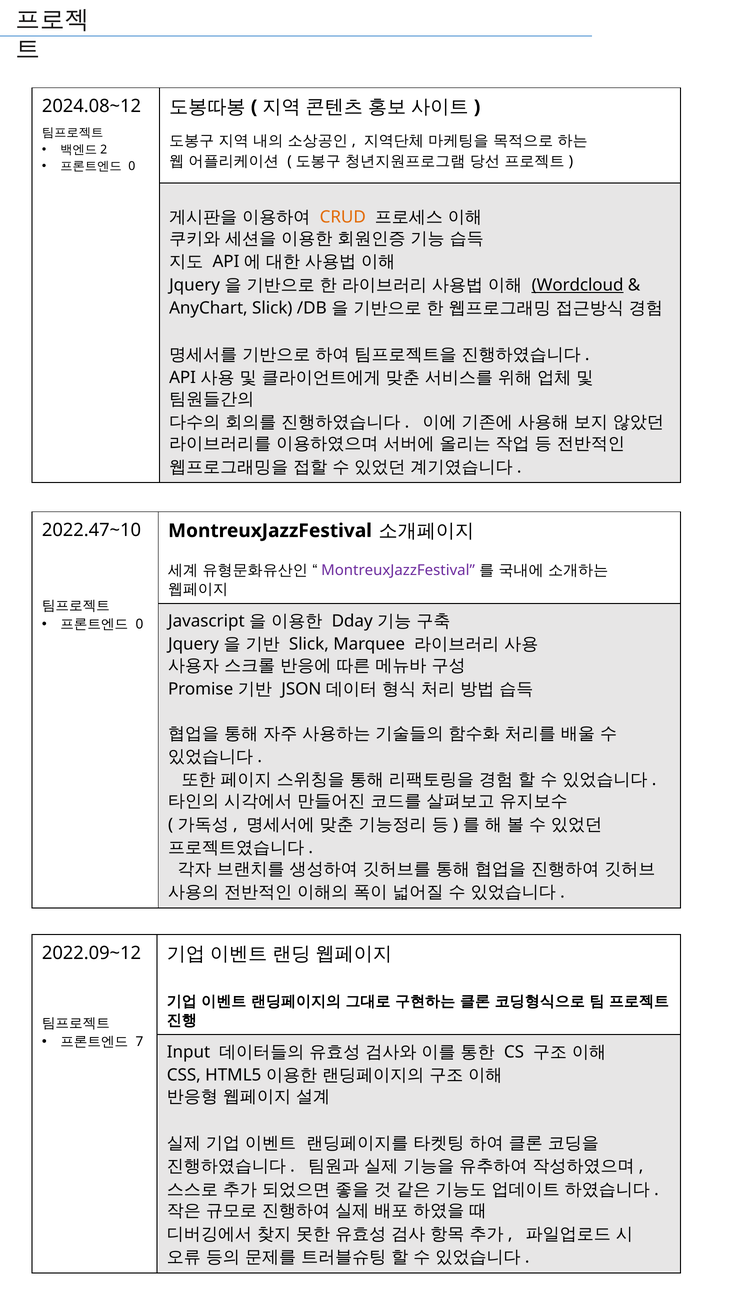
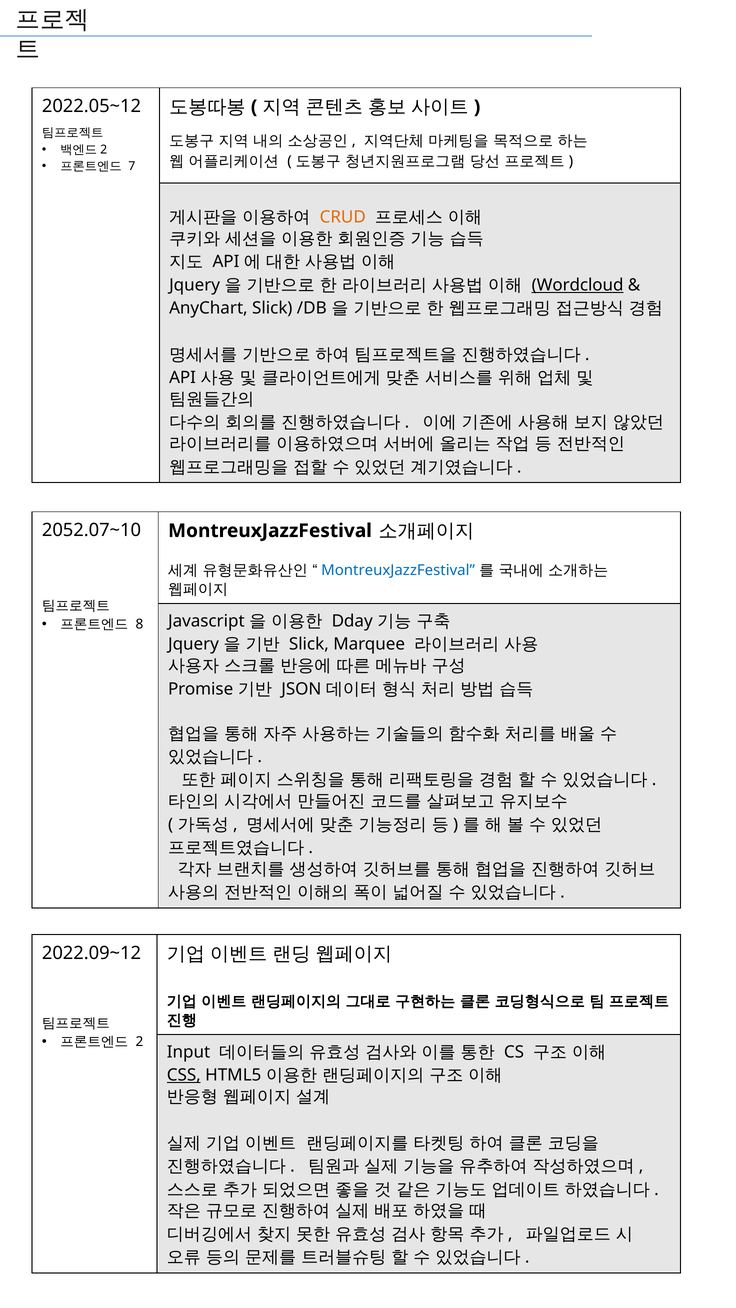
2024.08~12: 2024.08~12 -> 2022.05~12
0 at (132, 166): 0 -> 7
2022.47~10: 2022.47~10 -> 2052.07~10
MontreuxJazzFestival at (398, 571) colour: purple -> blue
0 at (139, 625): 0 -> 8
7: 7 -> 2
CSS underline: none -> present
